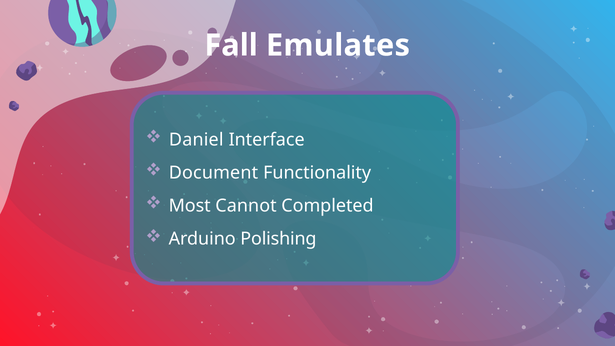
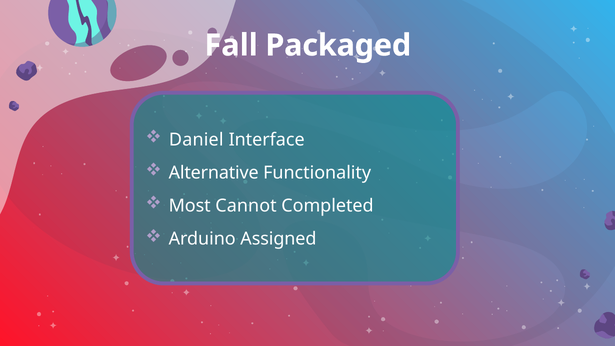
Emulates: Emulates -> Packaged
Document: Document -> Alternative
Polishing: Polishing -> Assigned
